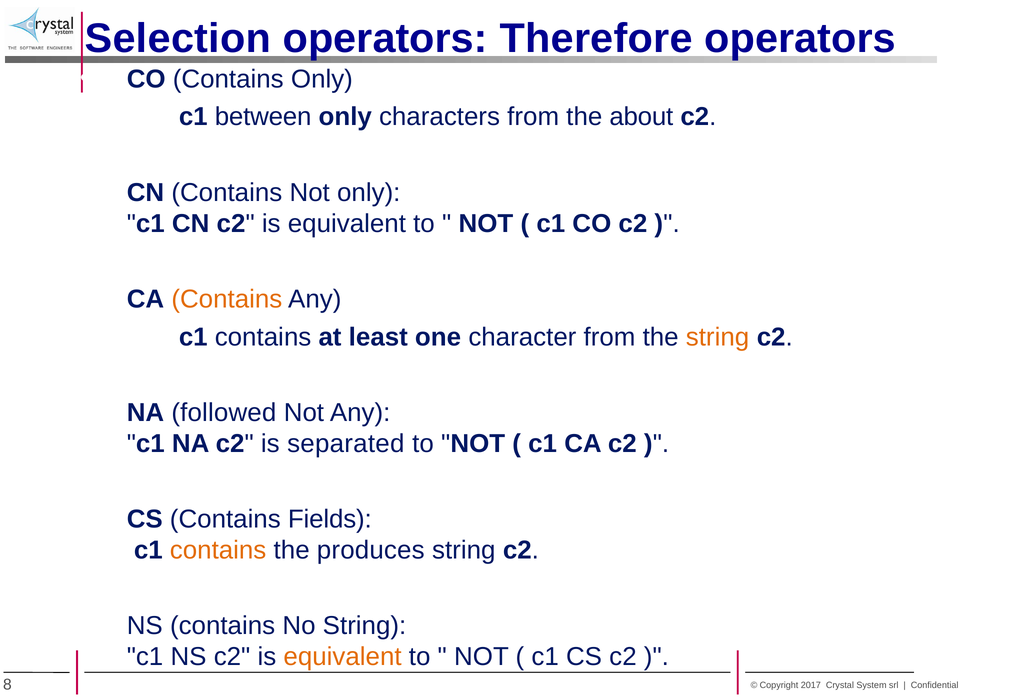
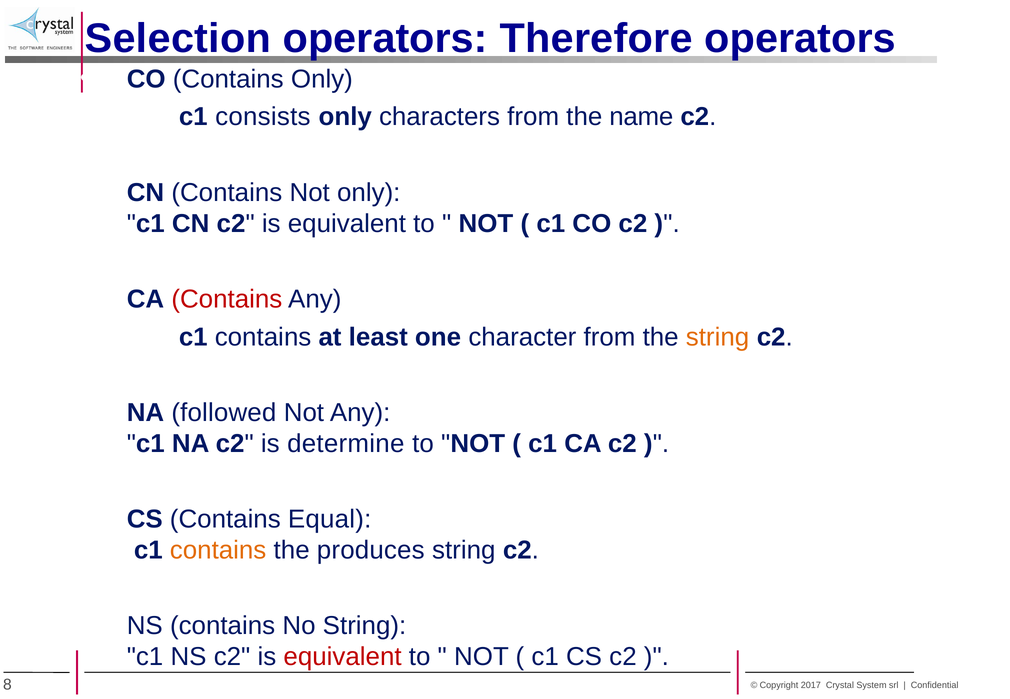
between: between -> consists
about: about -> name
Contains at (227, 299) colour: orange -> red
separated: separated -> determine
Fields: Fields -> Equal
equivalent at (343, 657) colour: orange -> red
